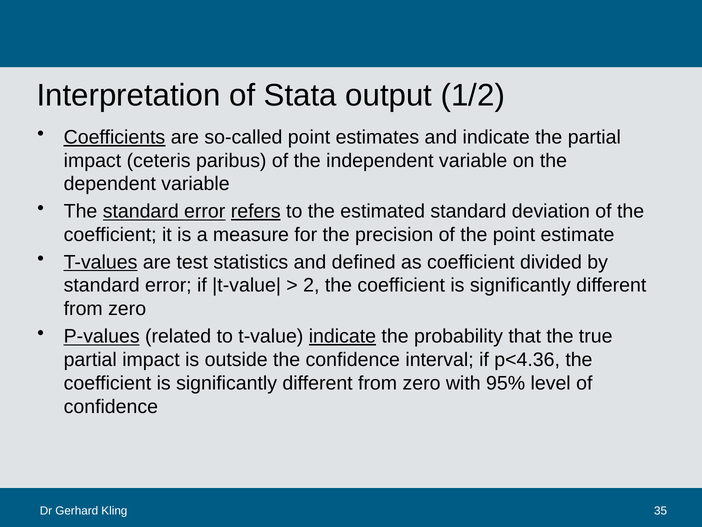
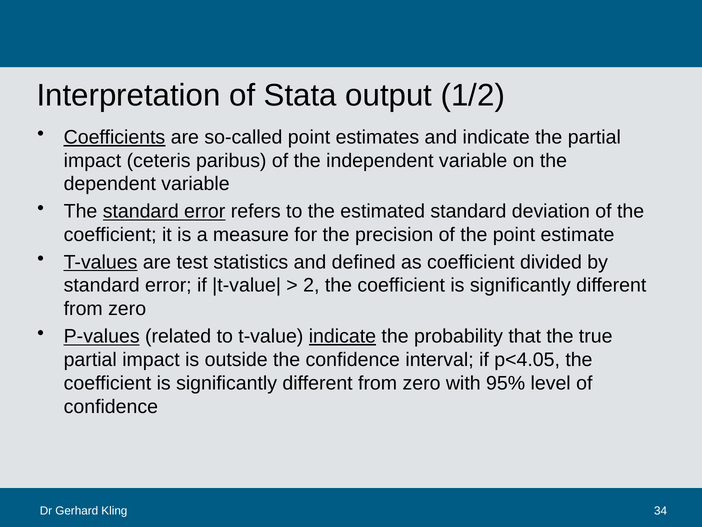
refers underline: present -> none
p<4.36: p<4.36 -> p<4.05
35: 35 -> 34
